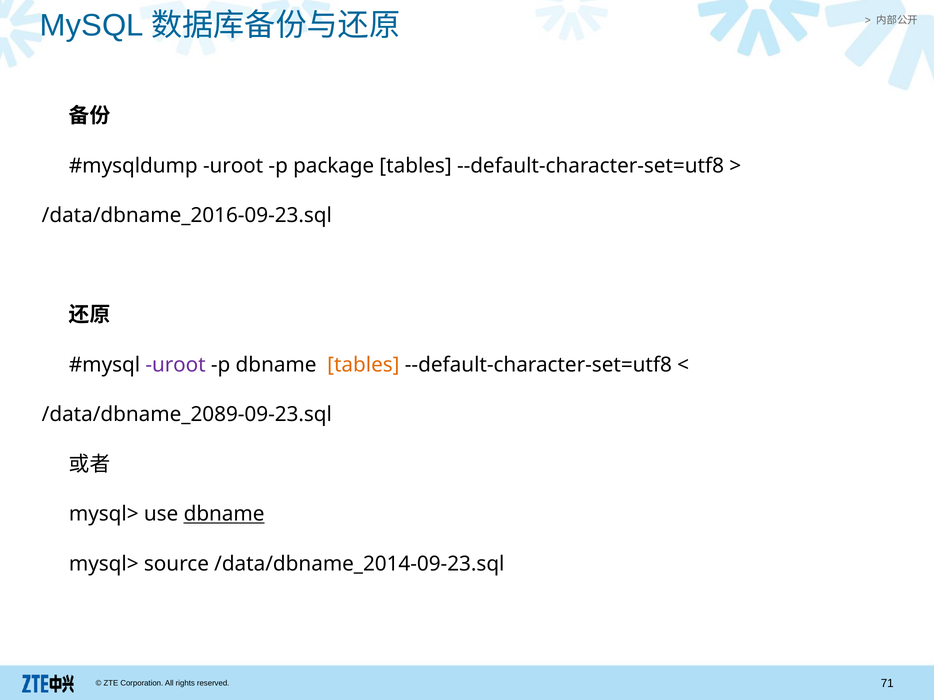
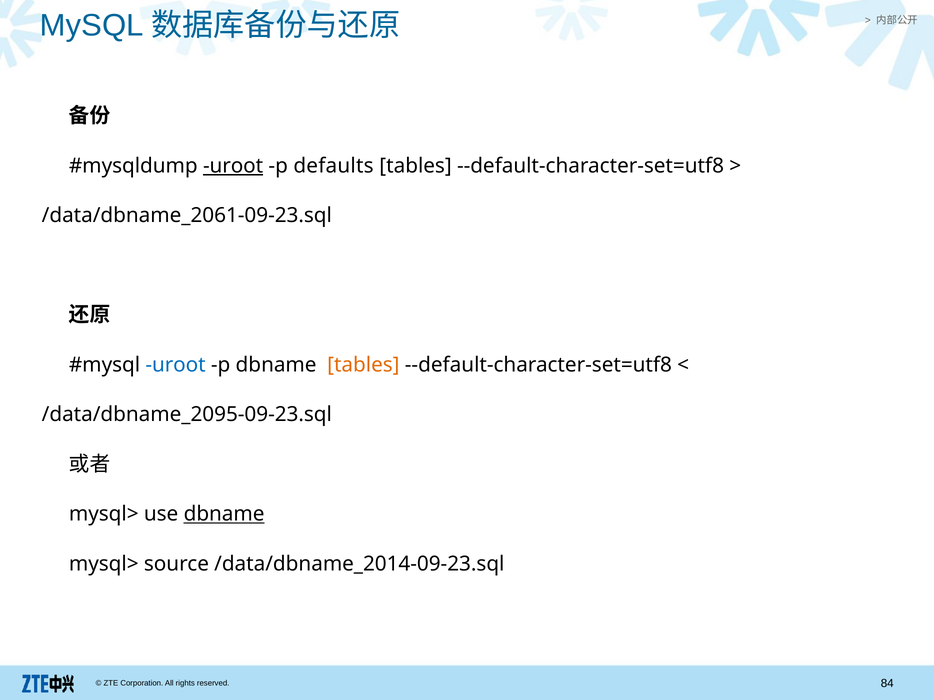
uroot at (233, 166) underline: none -> present
package: package -> defaults
/data/dbname_2016-09-23.sql: /data/dbname_2016-09-23.sql -> /data/dbname_2061-09-23.sql
uroot at (176, 365) colour: purple -> blue
/data/dbname_2089-09-23.sql: /data/dbname_2089-09-23.sql -> /data/dbname_2095-09-23.sql
71: 71 -> 84
